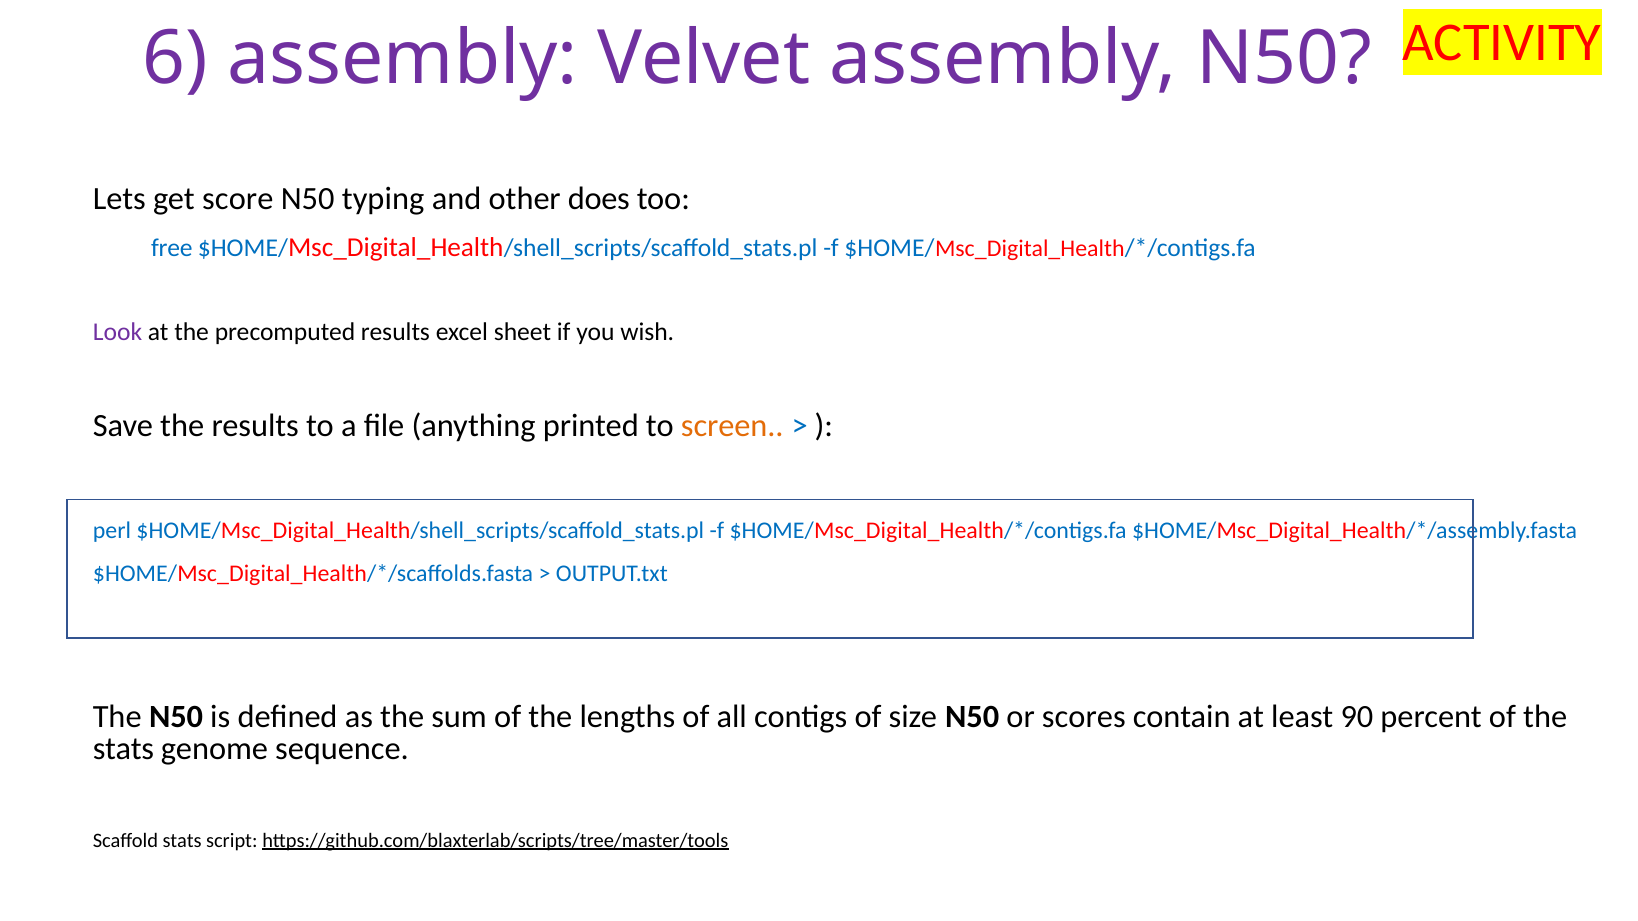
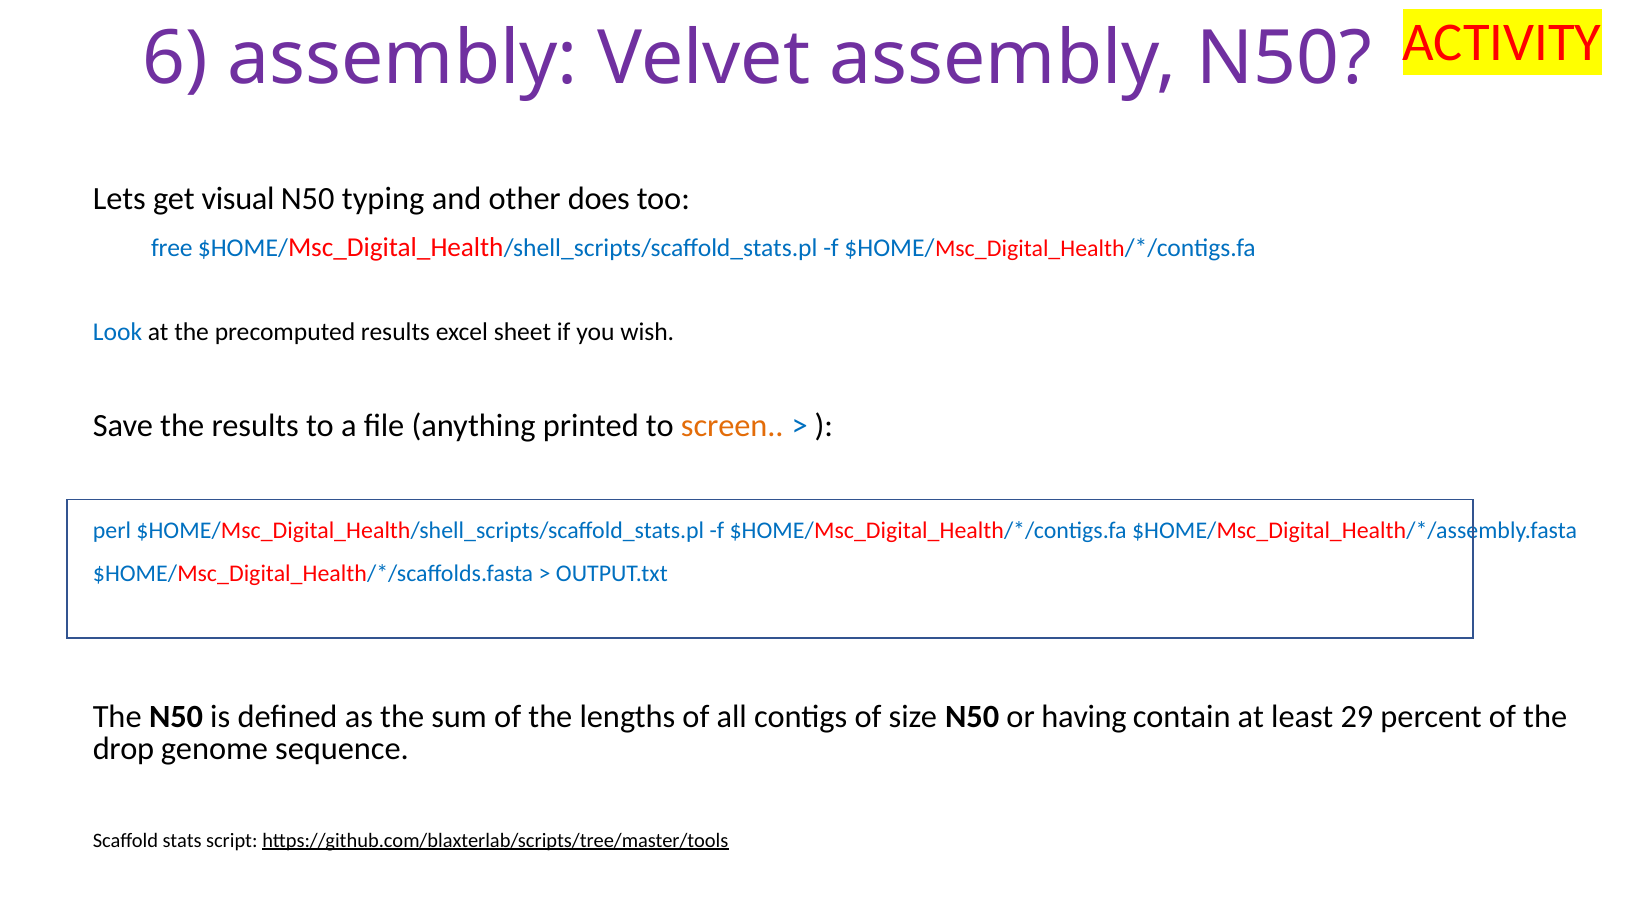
score: score -> visual
Look colour: purple -> blue
scores: scores -> having
90: 90 -> 29
stats at (123, 749): stats -> drop
